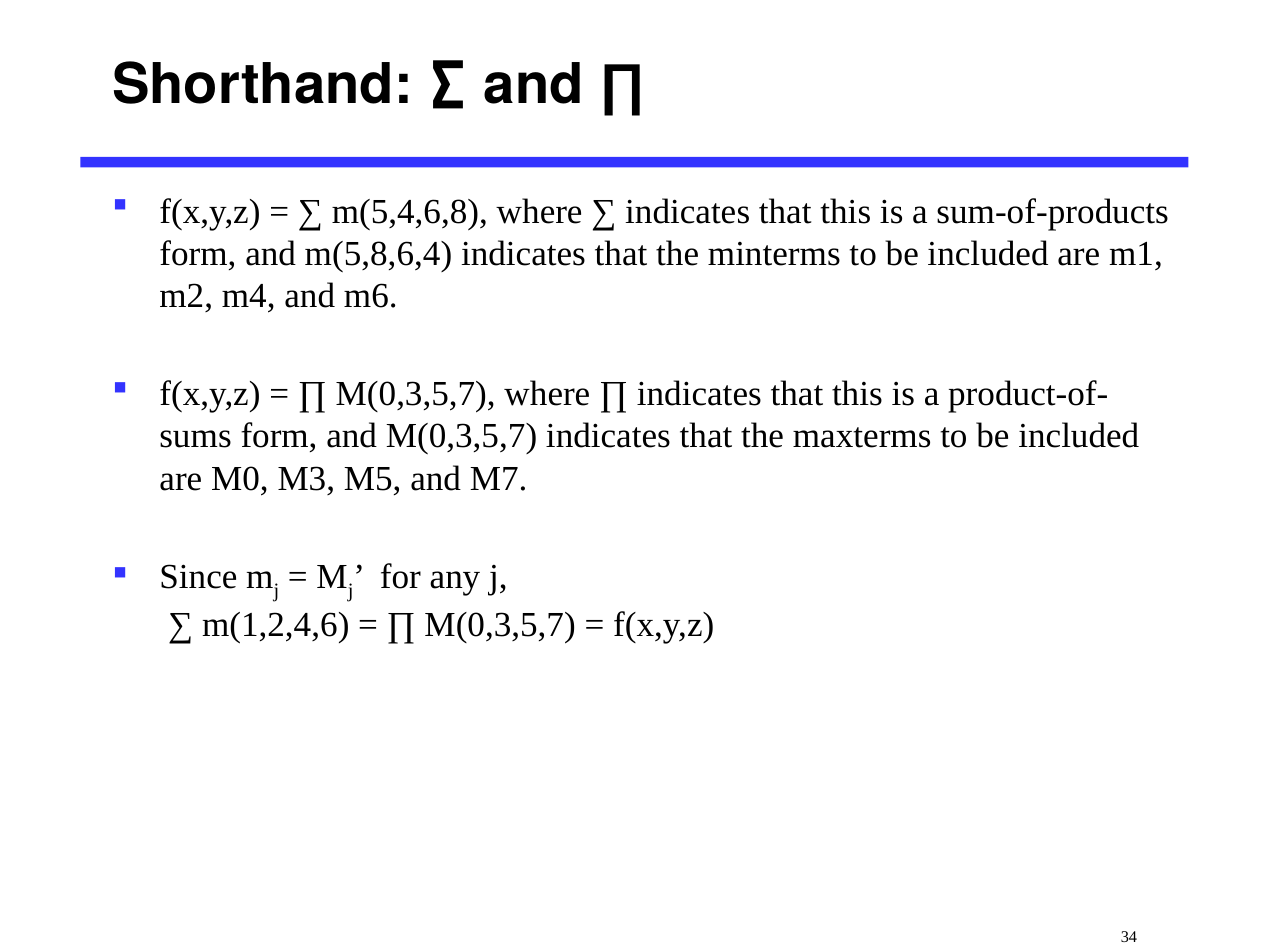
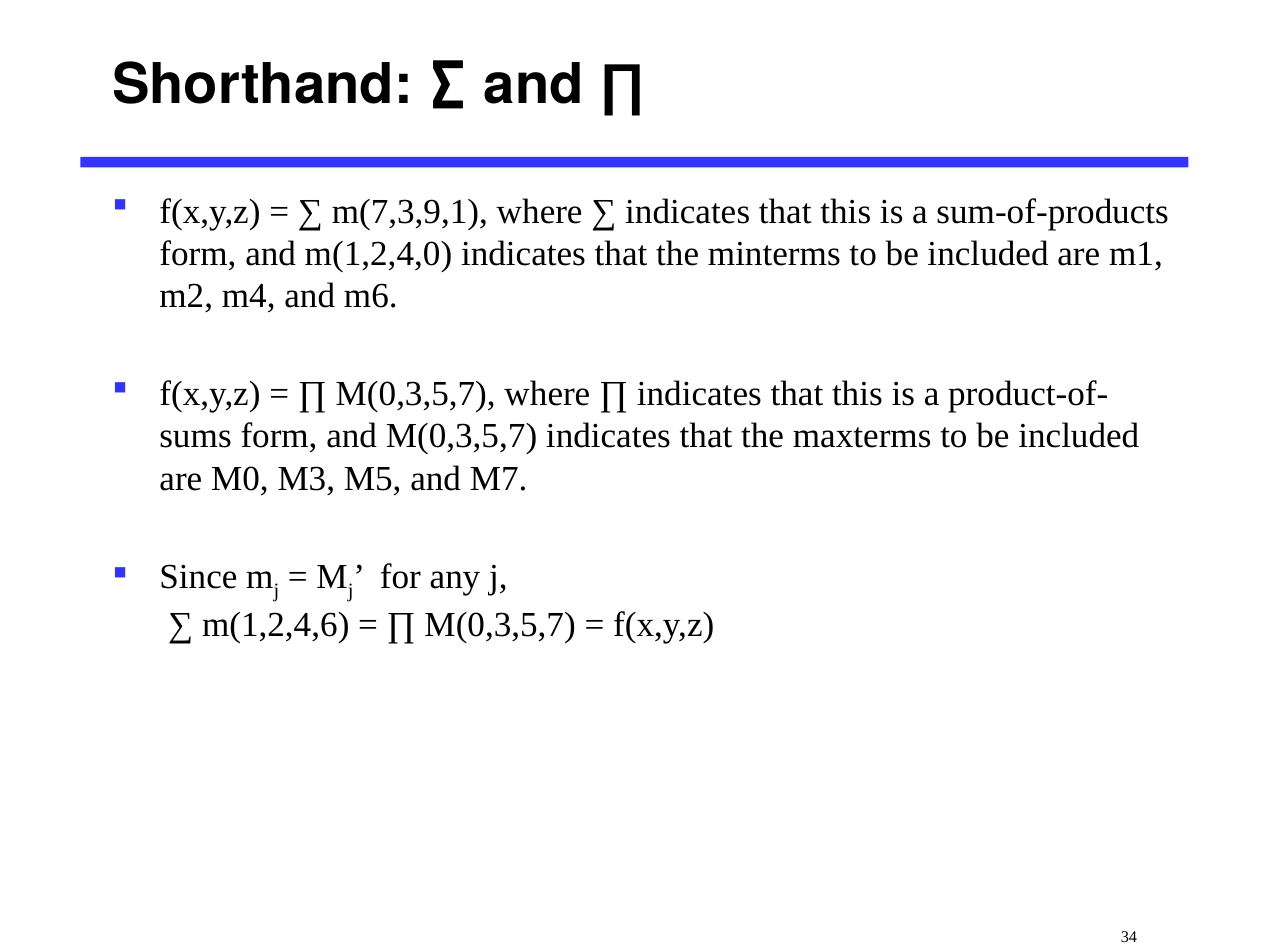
m(5,4,6,8: m(5,4,6,8 -> m(7,3,9,1
m(5,8,6,4: m(5,8,6,4 -> m(1,2,4,0
